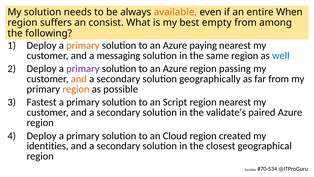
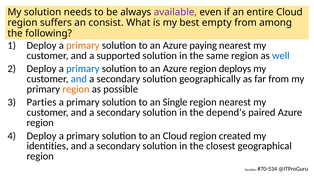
available colour: orange -> purple
entire When: When -> Cloud
messaging: messaging -> supported
primary at (83, 69) colour: purple -> blue
passing: passing -> deploys
and at (79, 79) colour: orange -> blue
Fastest: Fastest -> Parties
Script: Script -> Single
validate's: validate's -> depend's
